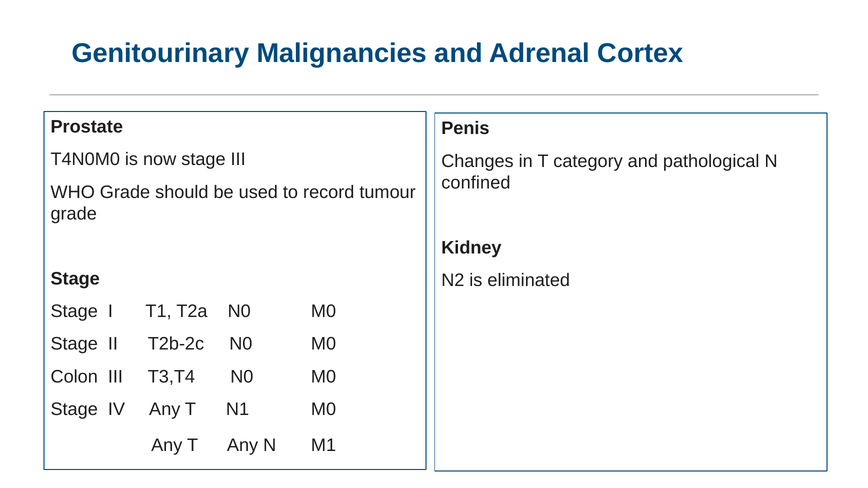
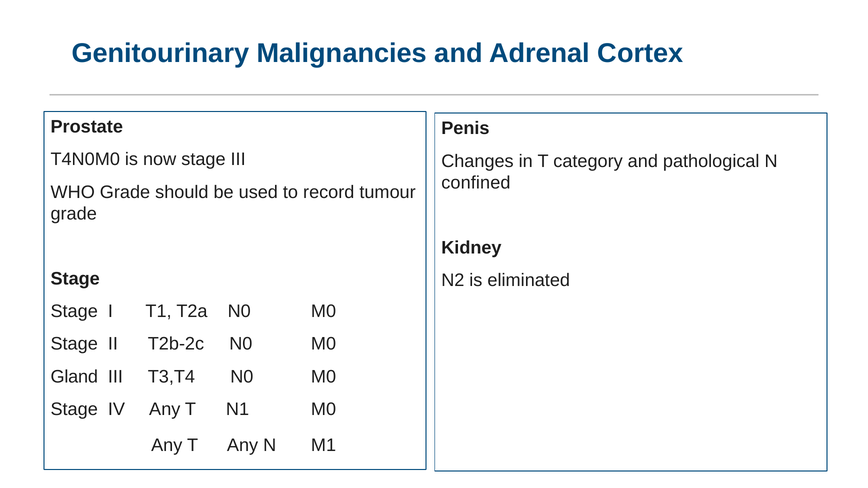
Colon: Colon -> Gland
